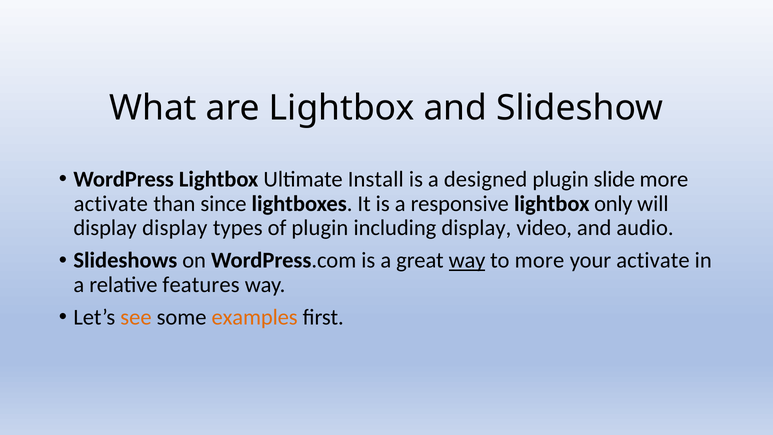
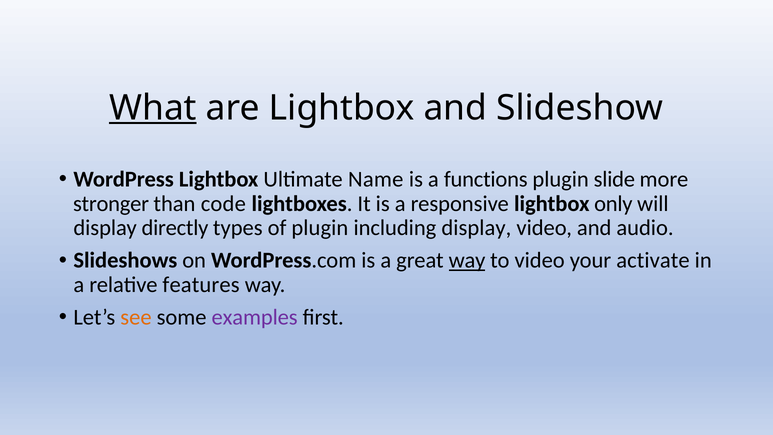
What underline: none -> present
Install: Install -> Name
designed: designed -> functions
activate at (111, 204): activate -> stronger
since: since -> code
display display: display -> directly
to more: more -> video
examples colour: orange -> purple
